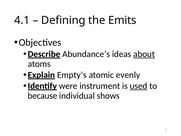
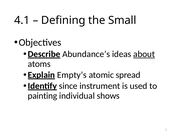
Emits: Emits -> Small
evenly: evenly -> spread
were: were -> since
used underline: present -> none
because: because -> painting
